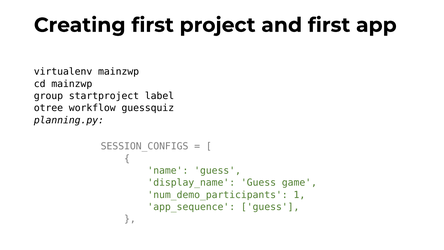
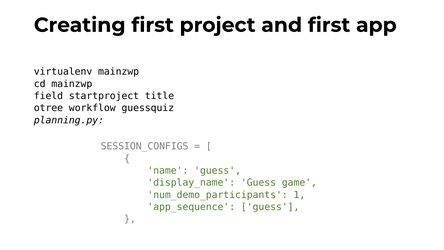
group: group -> field
label: label -> title
